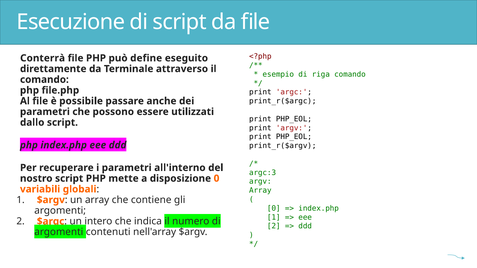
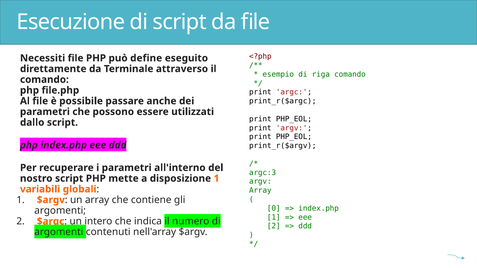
Conterrà: Conterrà -> Necessiti
disposizione 0: 0 -> 1
